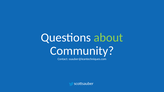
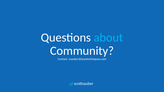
about colour: light green -> light blue
